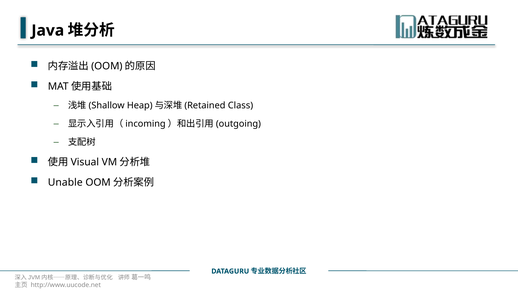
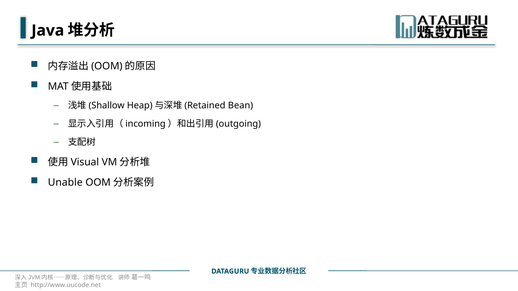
Class: Class -> Bean
